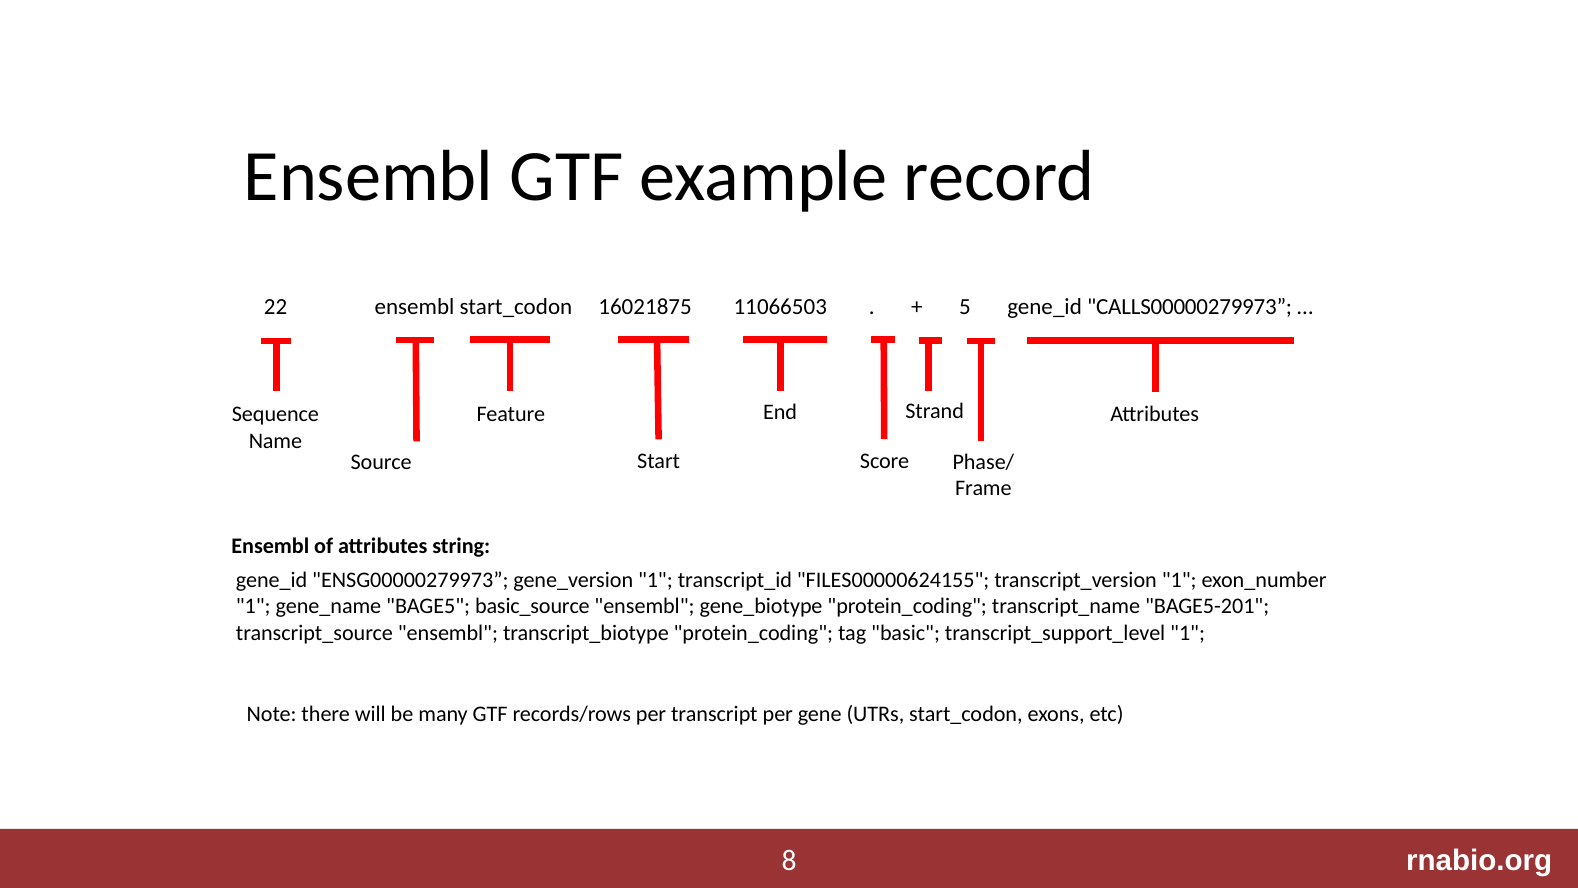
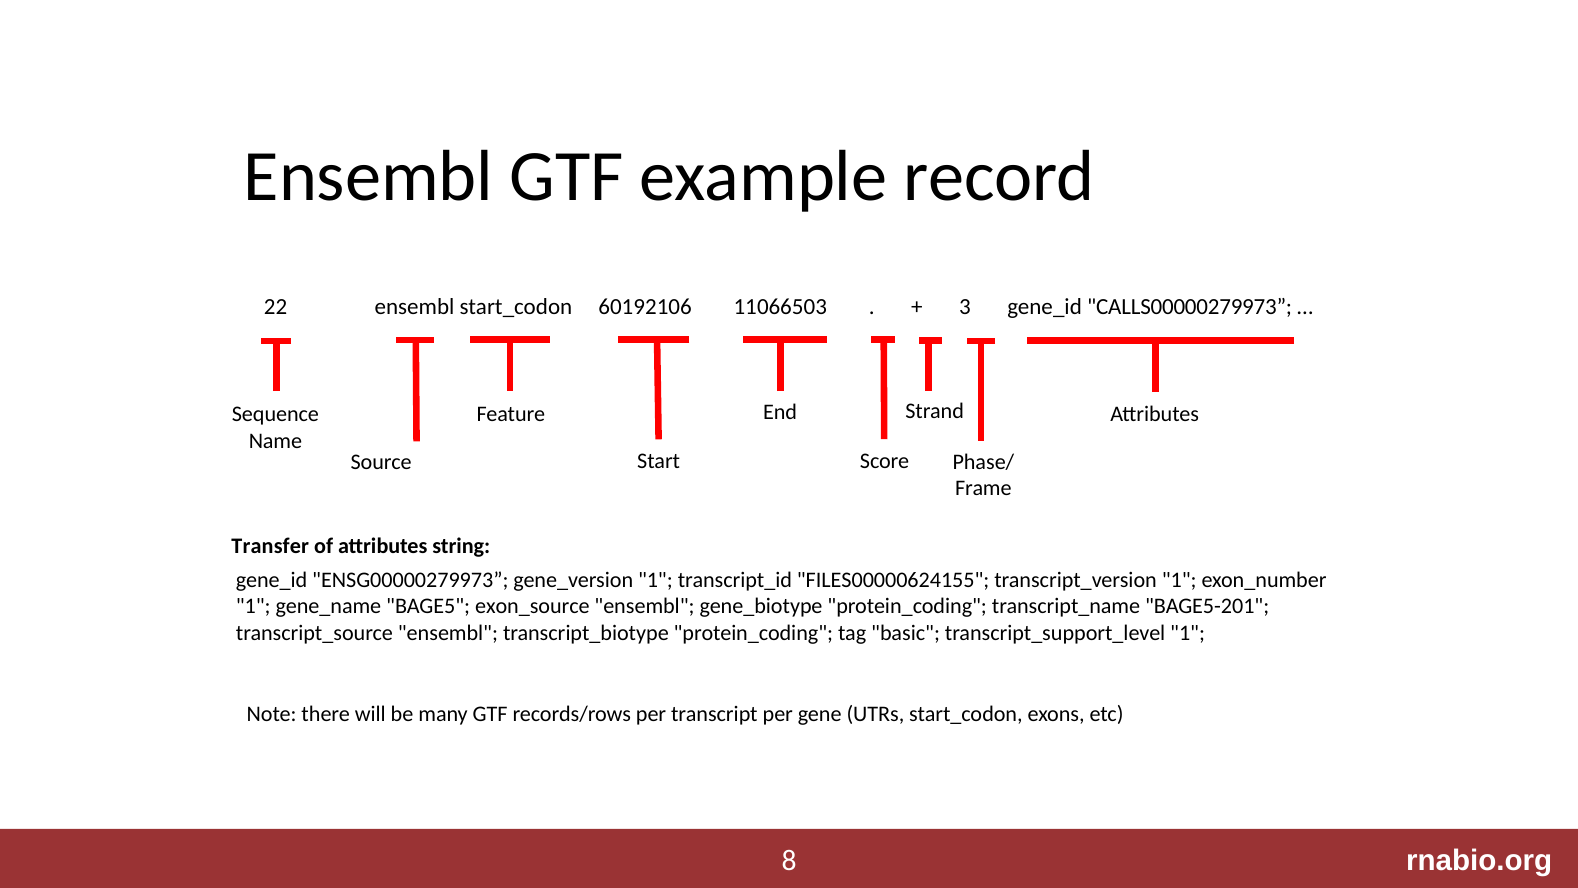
16021875: 16021875 -> 60192106
5: 5 -> 3
Ensembl at (270, 546): Ensembl -> Transfer
basic_source: basic_source -> exon_source
